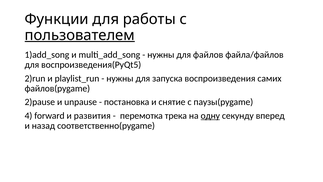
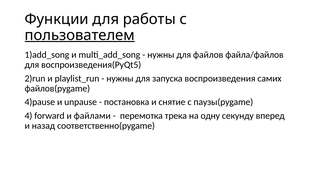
2)pause: 2)pause -> 4)pause
развития: развития -> файлами
одну underline: present -> none
